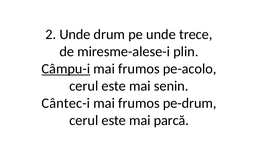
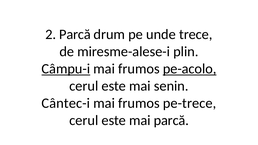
2 Unde: Unde -> Parcă
pe-acolo underline: none -> present
pe-drum: pe-drum -> pe-trece
